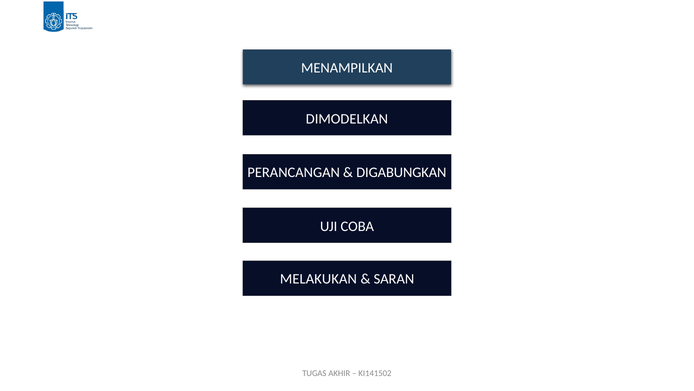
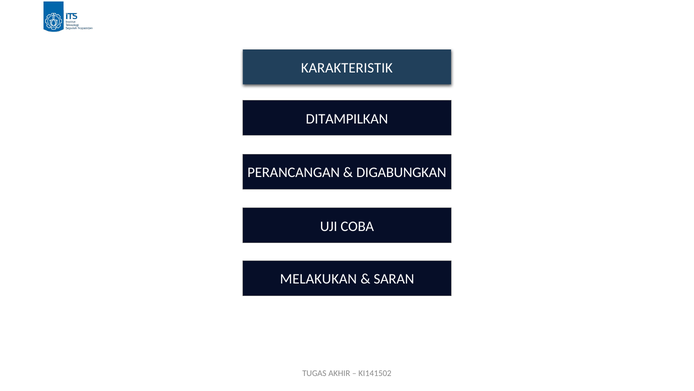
MENAMPILKAN: MENAMPILKAN -> KARAKTERISTIK
DIMODELKAN: DIMODELKAN -> DITAMPILKAN
